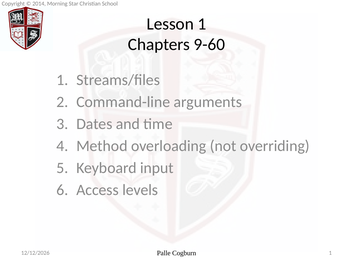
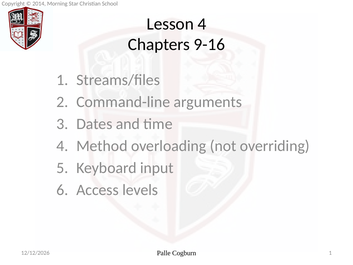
Lesson 1: 1 -> 4
9-60: 9-60 -> 9-16
